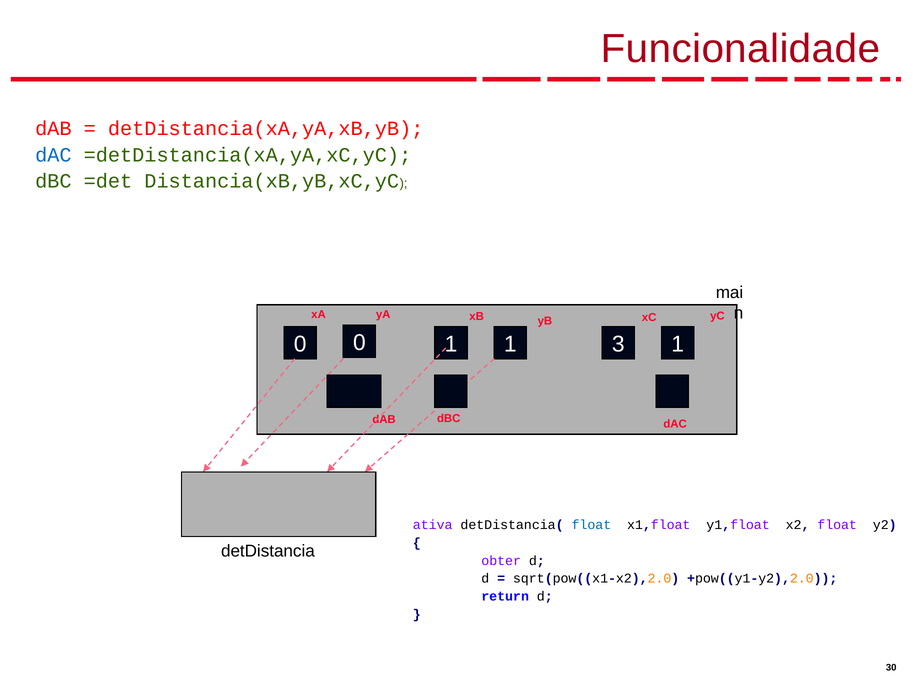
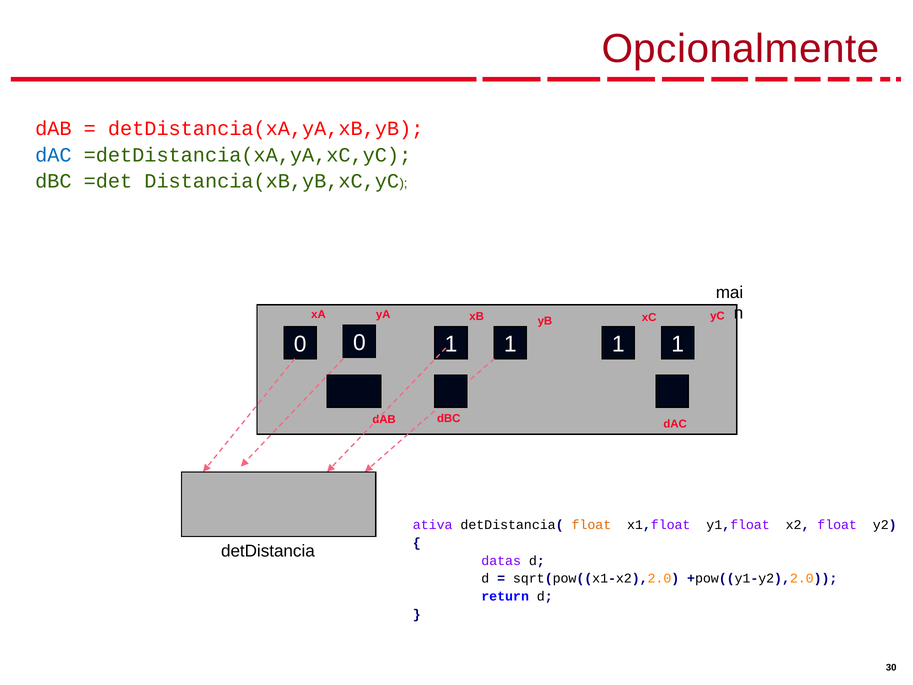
Funcionalidade: Funcionalidade -> Opcionalmente
3 at (618, 344): 3 -> 1
float at (591, 525) colour: blue -> orange
obter: obter -> datas
